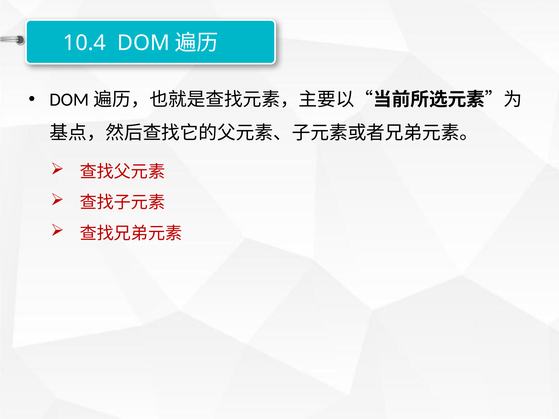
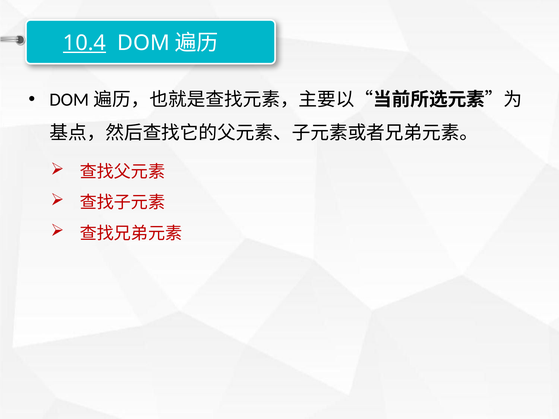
10.4 underline: none -> present
